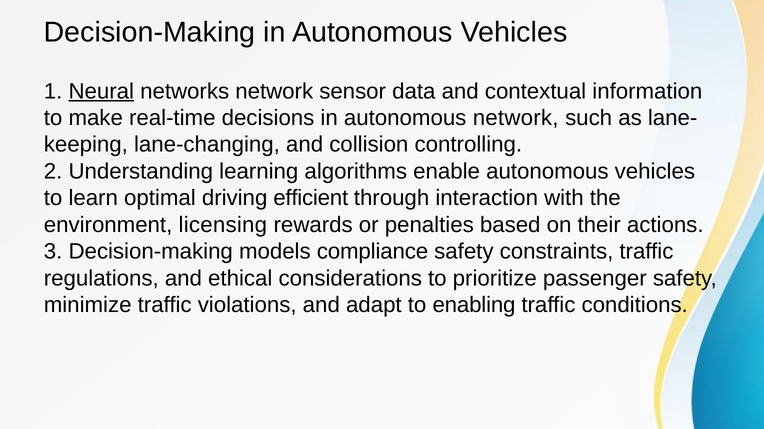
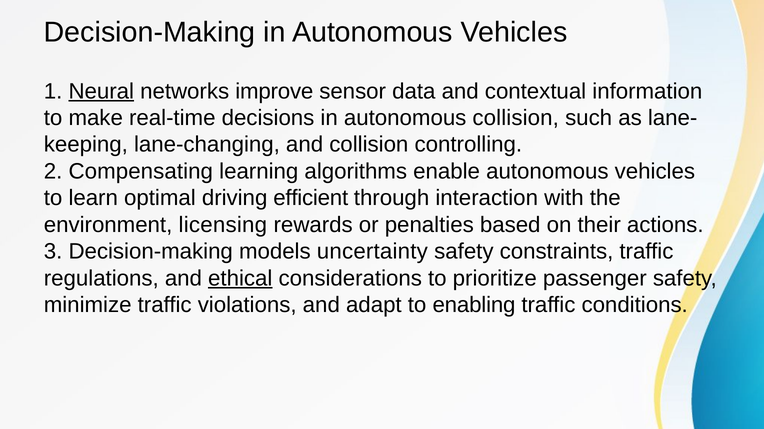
networks network: network -> improve
autonomous network: network -> collision
Understanding: Understanding -> Compensating
compliance: compliance -> uncertainty
ethical underline: none -> present
